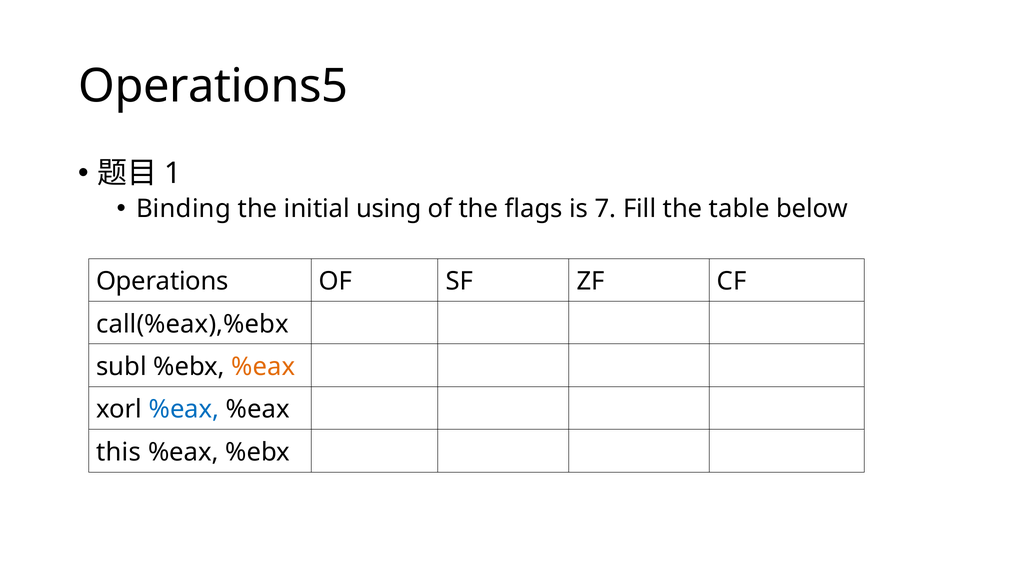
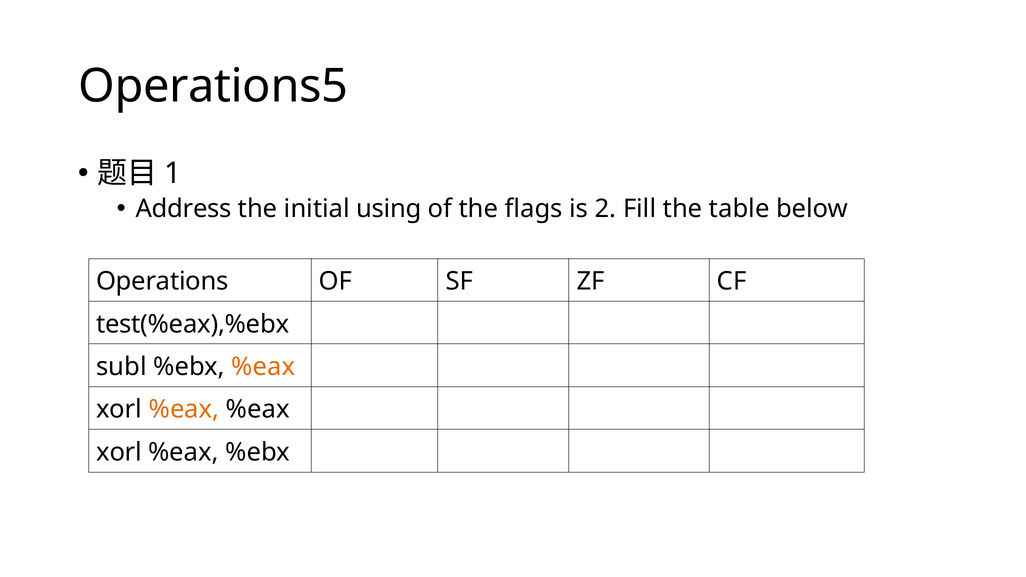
Binding: Binding -> Address
7: 7 -> 2
call(%eax),%ebx: call(%eax),%ebx -> test(%eax),%ebx
%eax at (184, 410) colour: blue -> orange
this at (119, 452): this -> xorl
